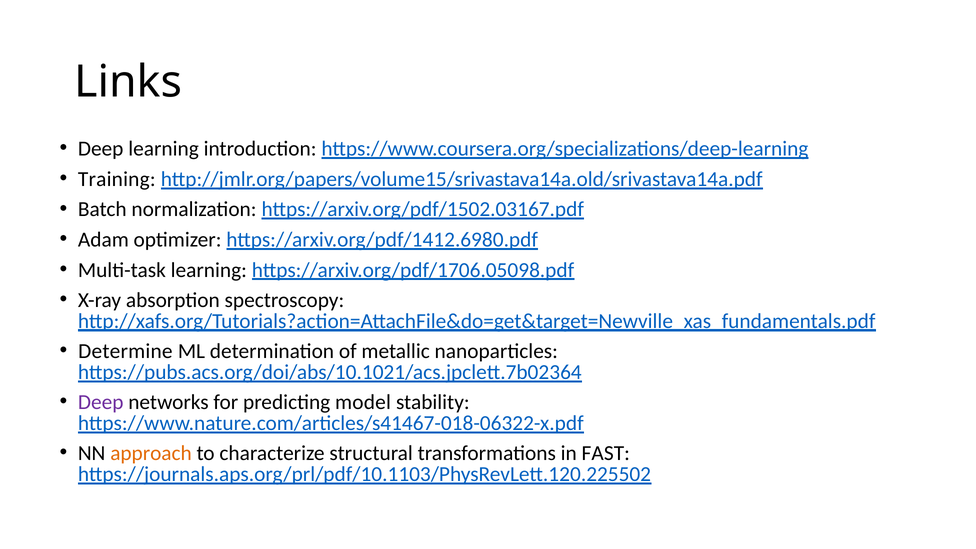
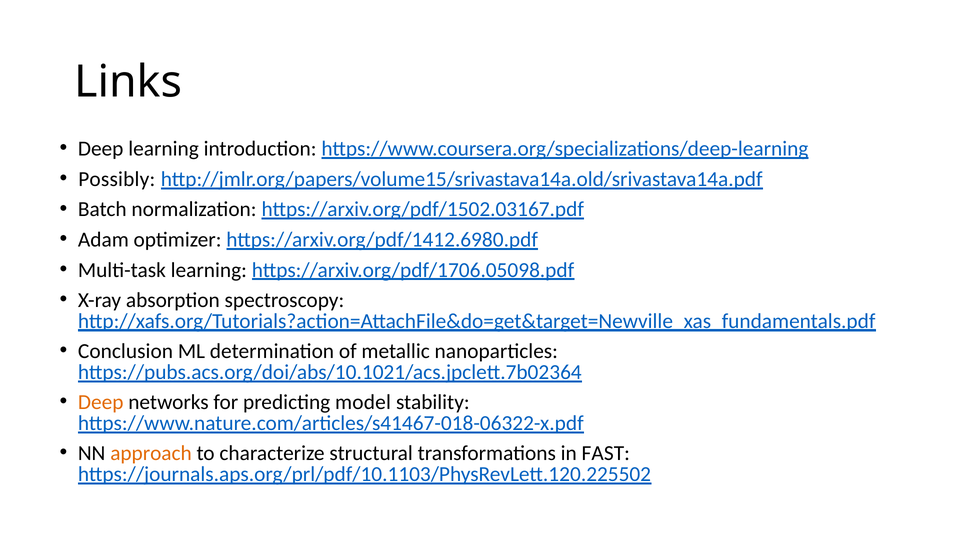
Training: Training -> Possibly
Determine: Determine -> Conclusion
Deep at (101, 402) colour: purple -> orange
